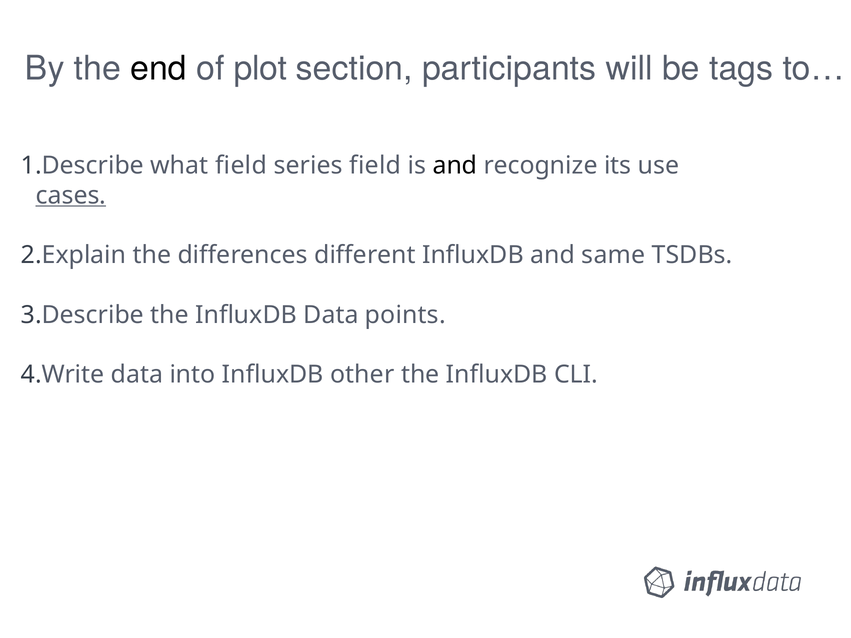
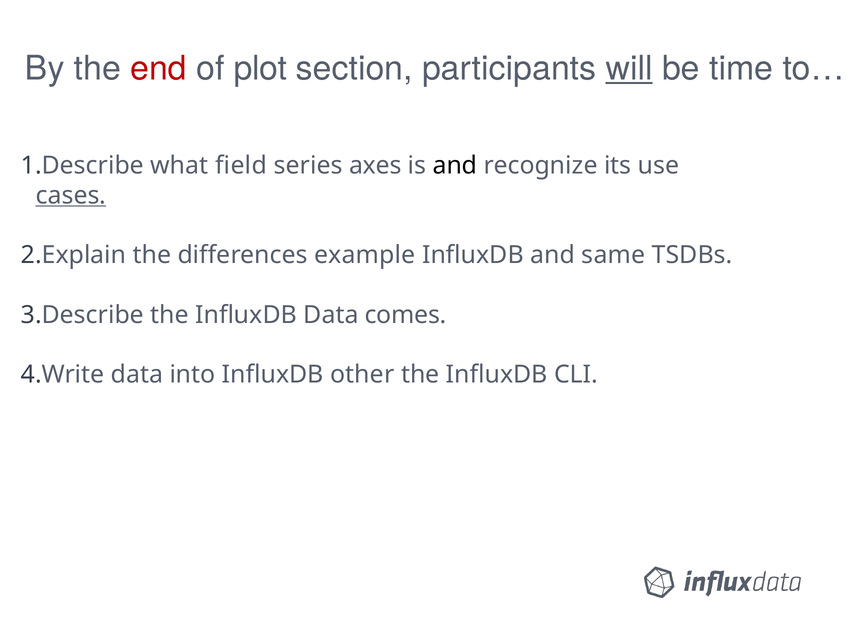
end colour: black -> red
will underline: none -> present
tags: tags -> time
series field: field -> axes
different: different -> example
points: points -> comes
